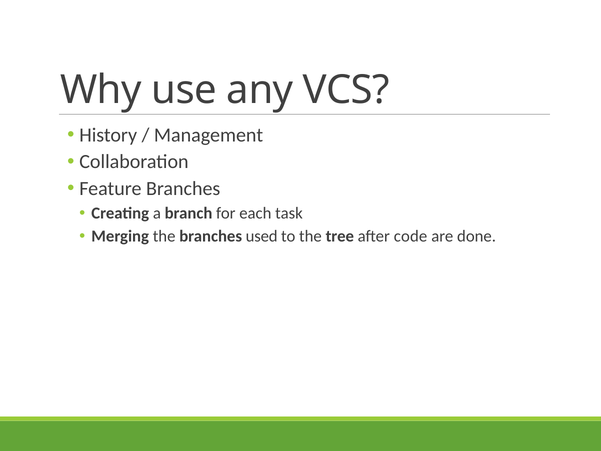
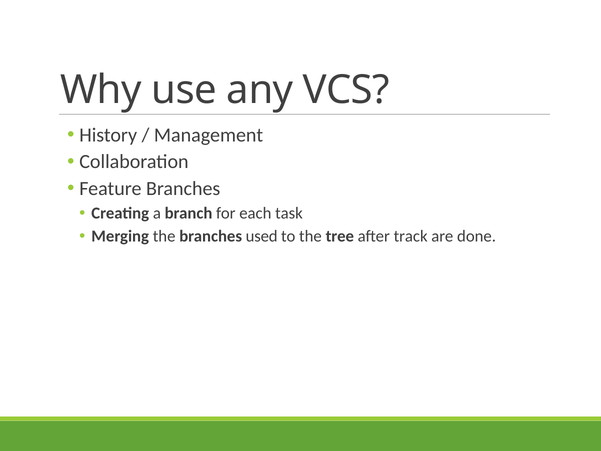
code: code -> track
